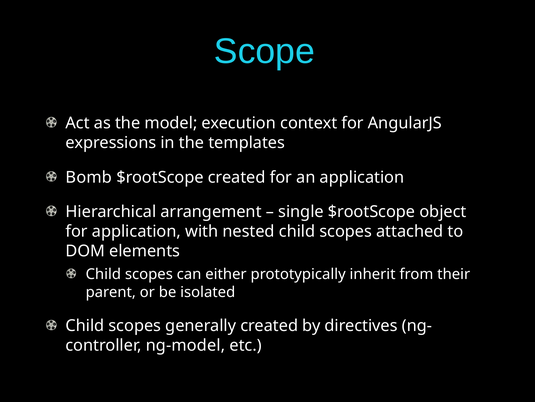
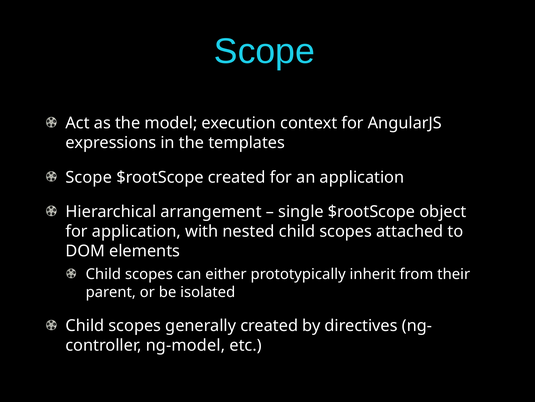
Bomb at (89, 177): Bomb -> Scope
